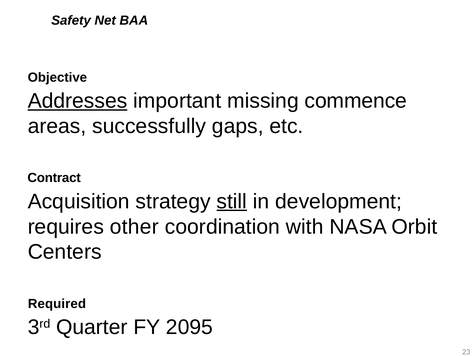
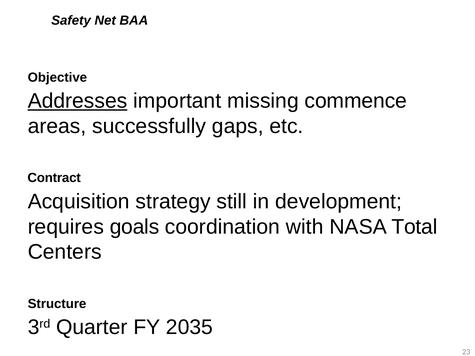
still underline: present -> none
other: other -> goals
Orbit: Orbit -> Total
Required: Required -> Structure
2095: 2095 -> 2035
